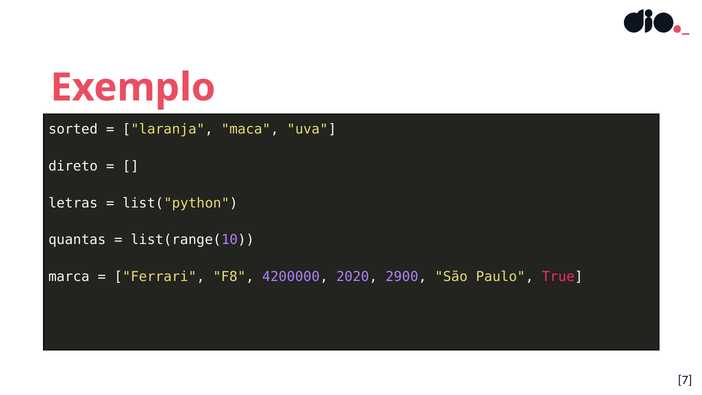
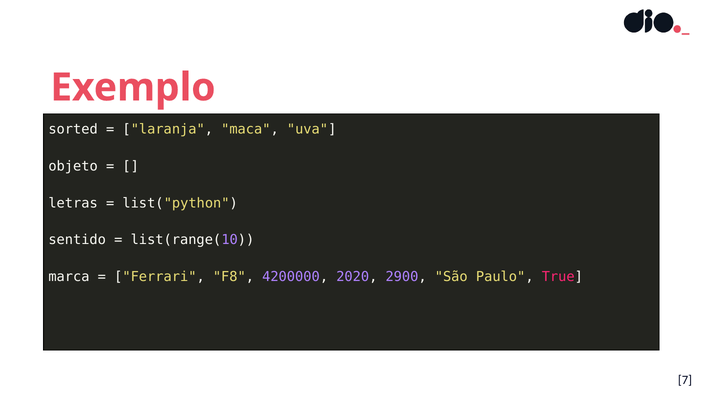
direto: direto -> objeto
quantas: quantas -> sentido
